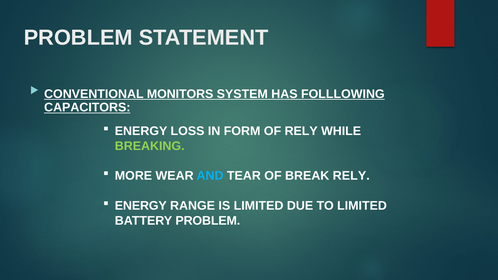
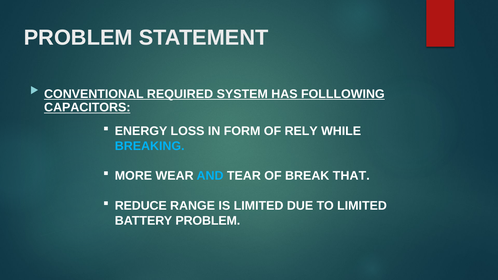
MONITORS: MONITORS -> REQUIRED
BREAKING colour: light green -> light blue
BREAK RELY: RELY -> THAT
ENERGY at (141, 206): ENERGY -> REDUCE
